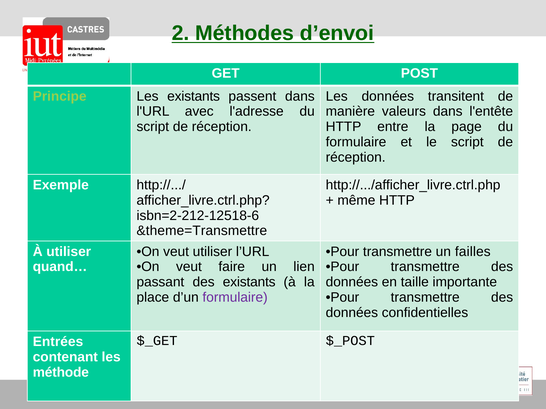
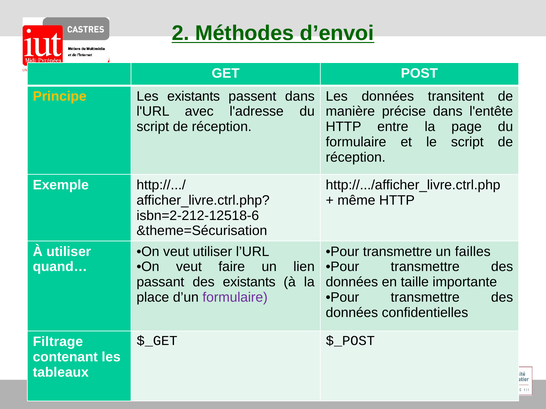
Principe colour: light green -> yellow
valeurs: valeurs -> précise
&theme=Transmettre: &theme=Transmettre -> &theme=Sécurisation
Entrées: Entrées -> Filtrage
méthode: méthode -> tableaux
